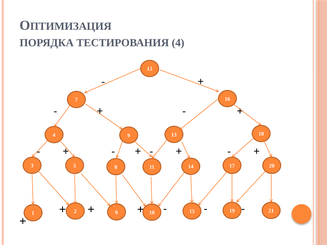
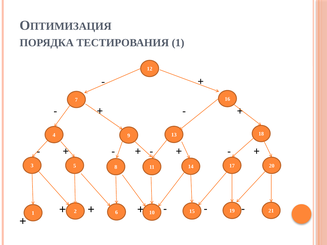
ТЕСТИРОВАНИЯ 4: 4 -> 1
